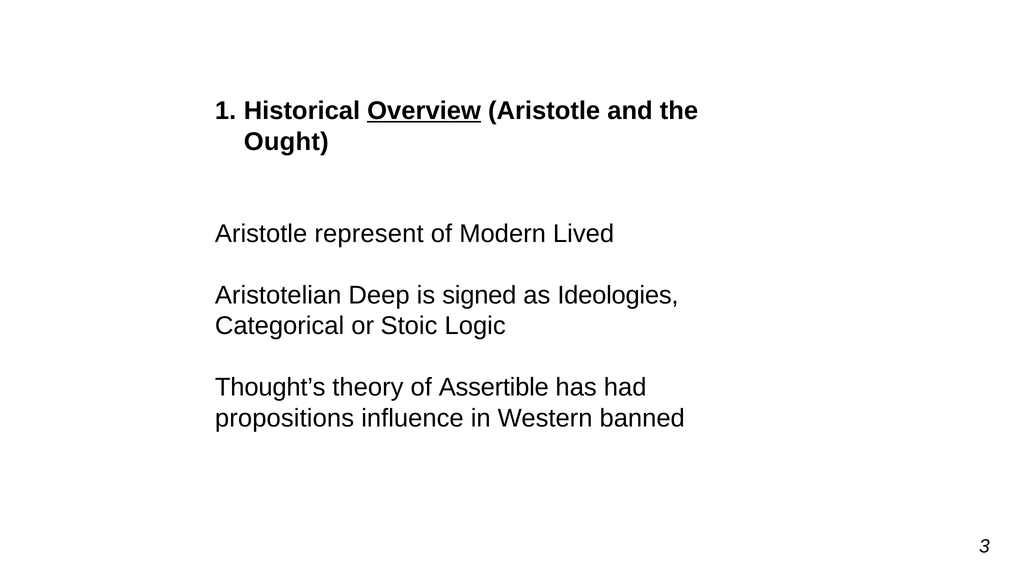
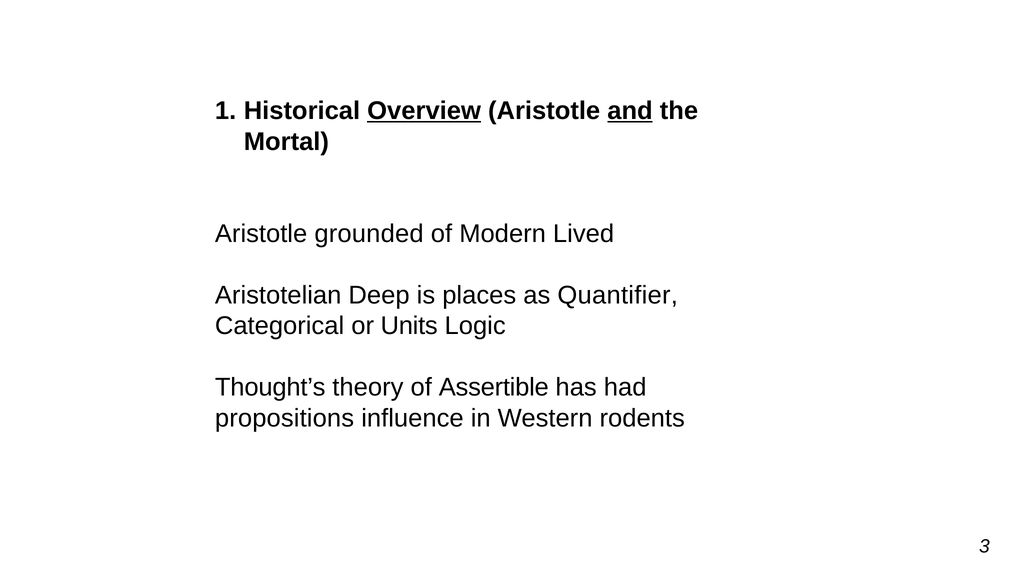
and underline: none -> present
Ought: Ought -> Mortal
represent: represent -> grounded
signed: signed -> places
Ideologies: Ideologies -> Quantifier
Stoic: Stoic -> Units
banned: banned -> rodents
